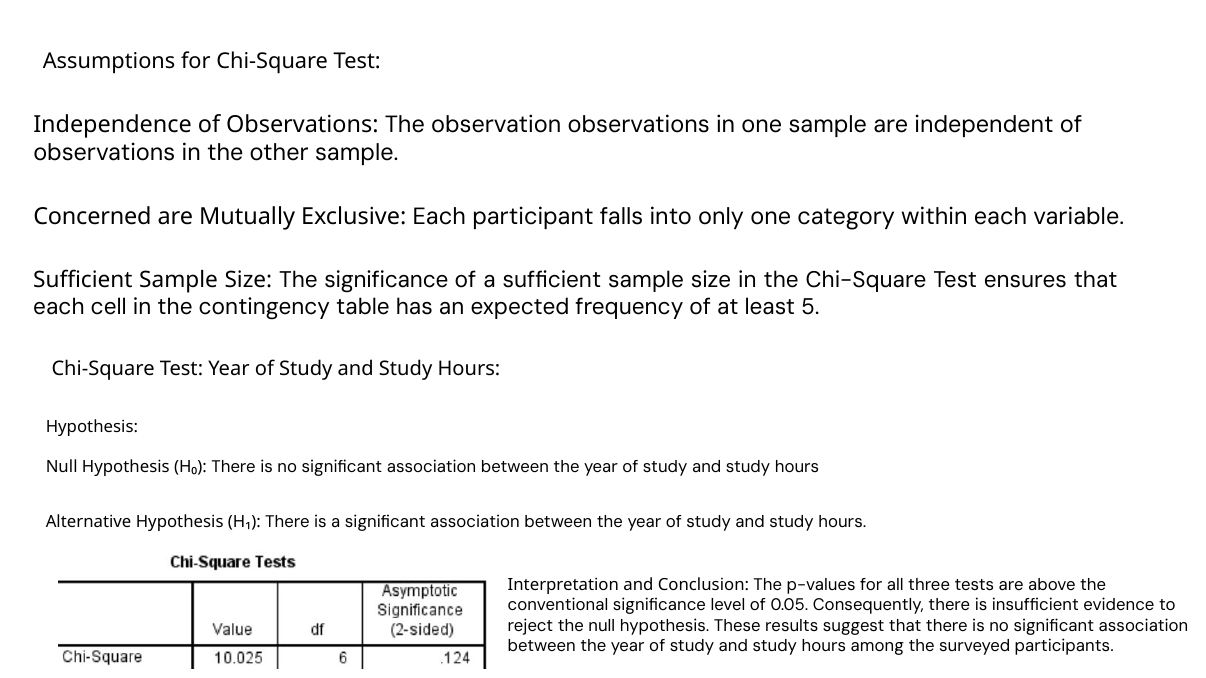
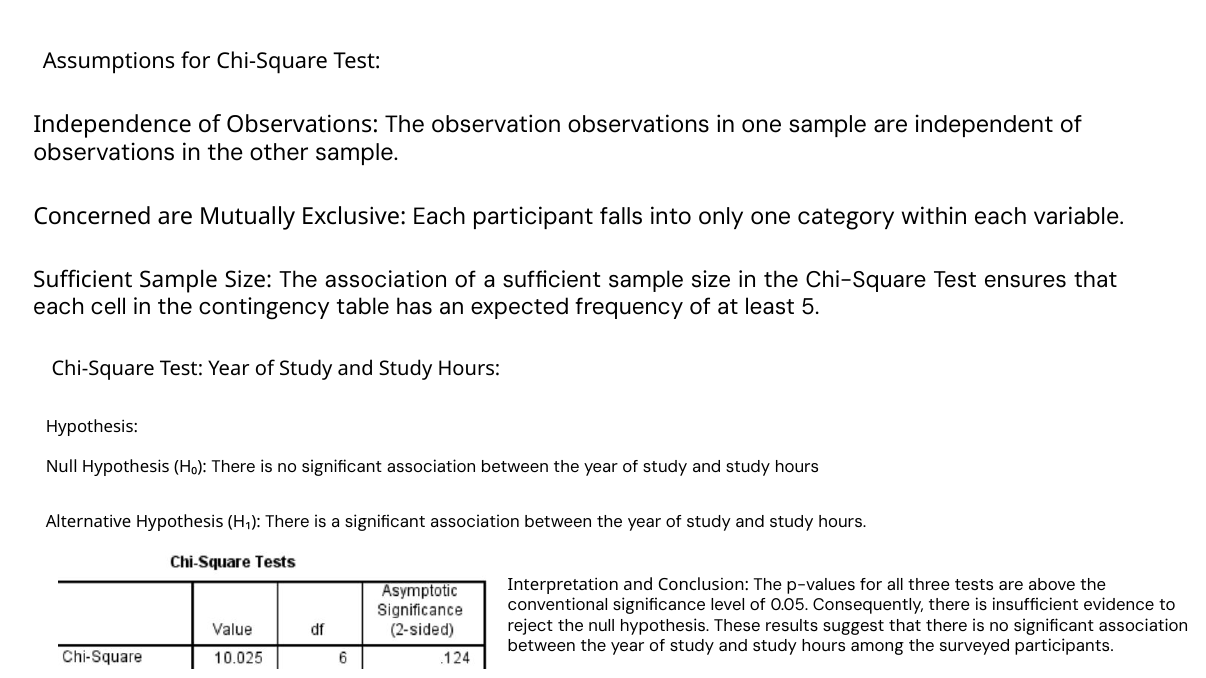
The significance: significance -> association
